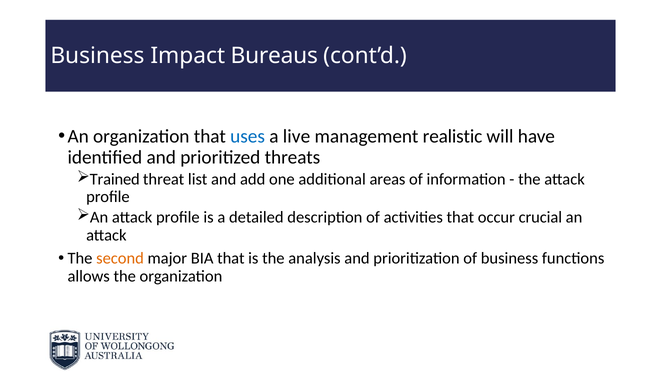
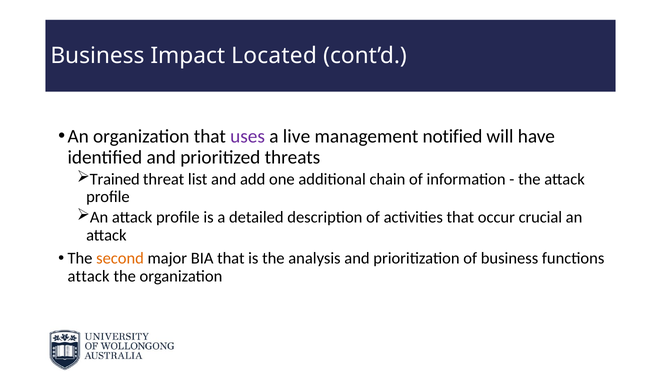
Bureaus: Bureaus -> Located
uses colour: blue -> purple
realistic: realistic -> notified
areas: areas -> chain
allows at (89, 276): allows -> attack
